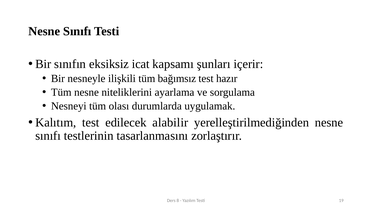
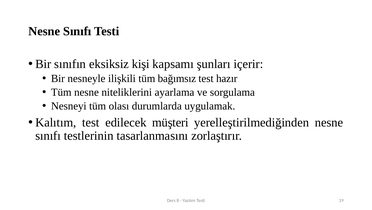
icat: icat -> kişi
alabilir: alabilir -> müşteri
